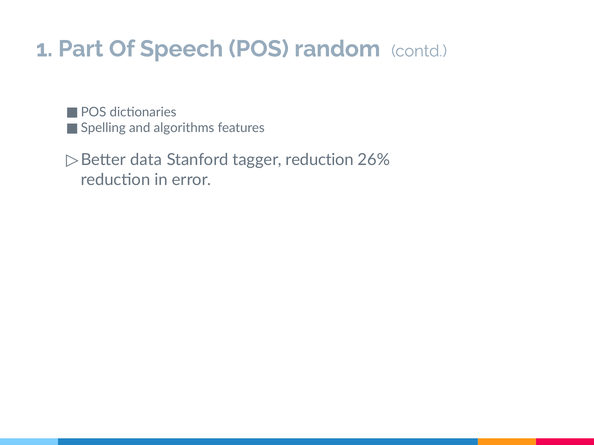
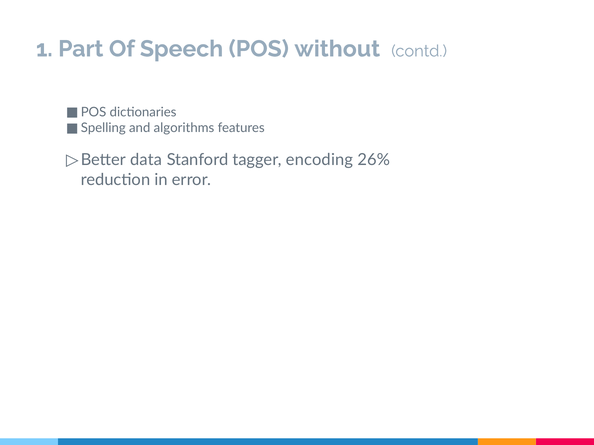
random: random -> without
tagger reduction: reduction -> encoding
